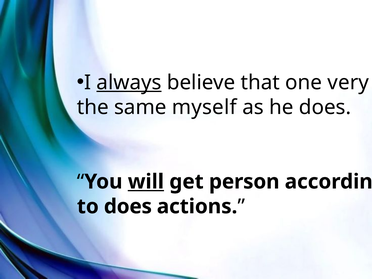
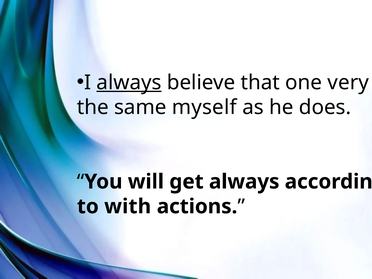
will underline: present -> none
get person: person -> always
to does: does -> with
